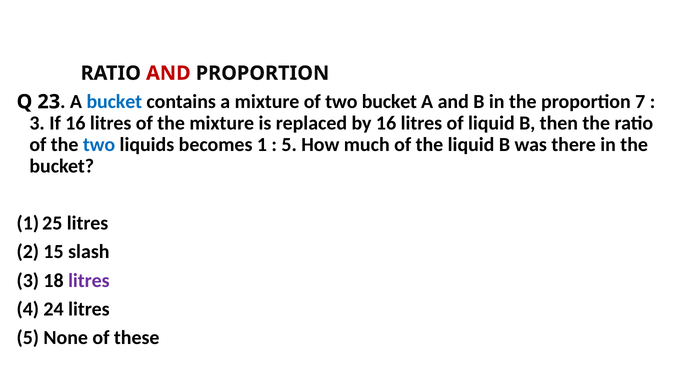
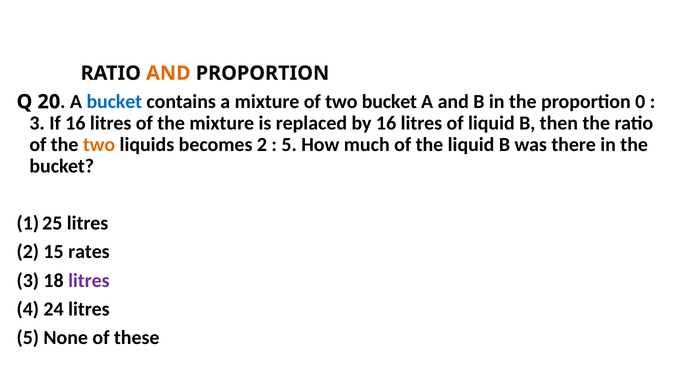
AND at (168, 73) colour: red -> orange
23: 23 -> 20
7: 7 -> 0
two at (99, 145) colour: blue -> orange
becomes 1: 1 -> 2
slash: slash -> rates
